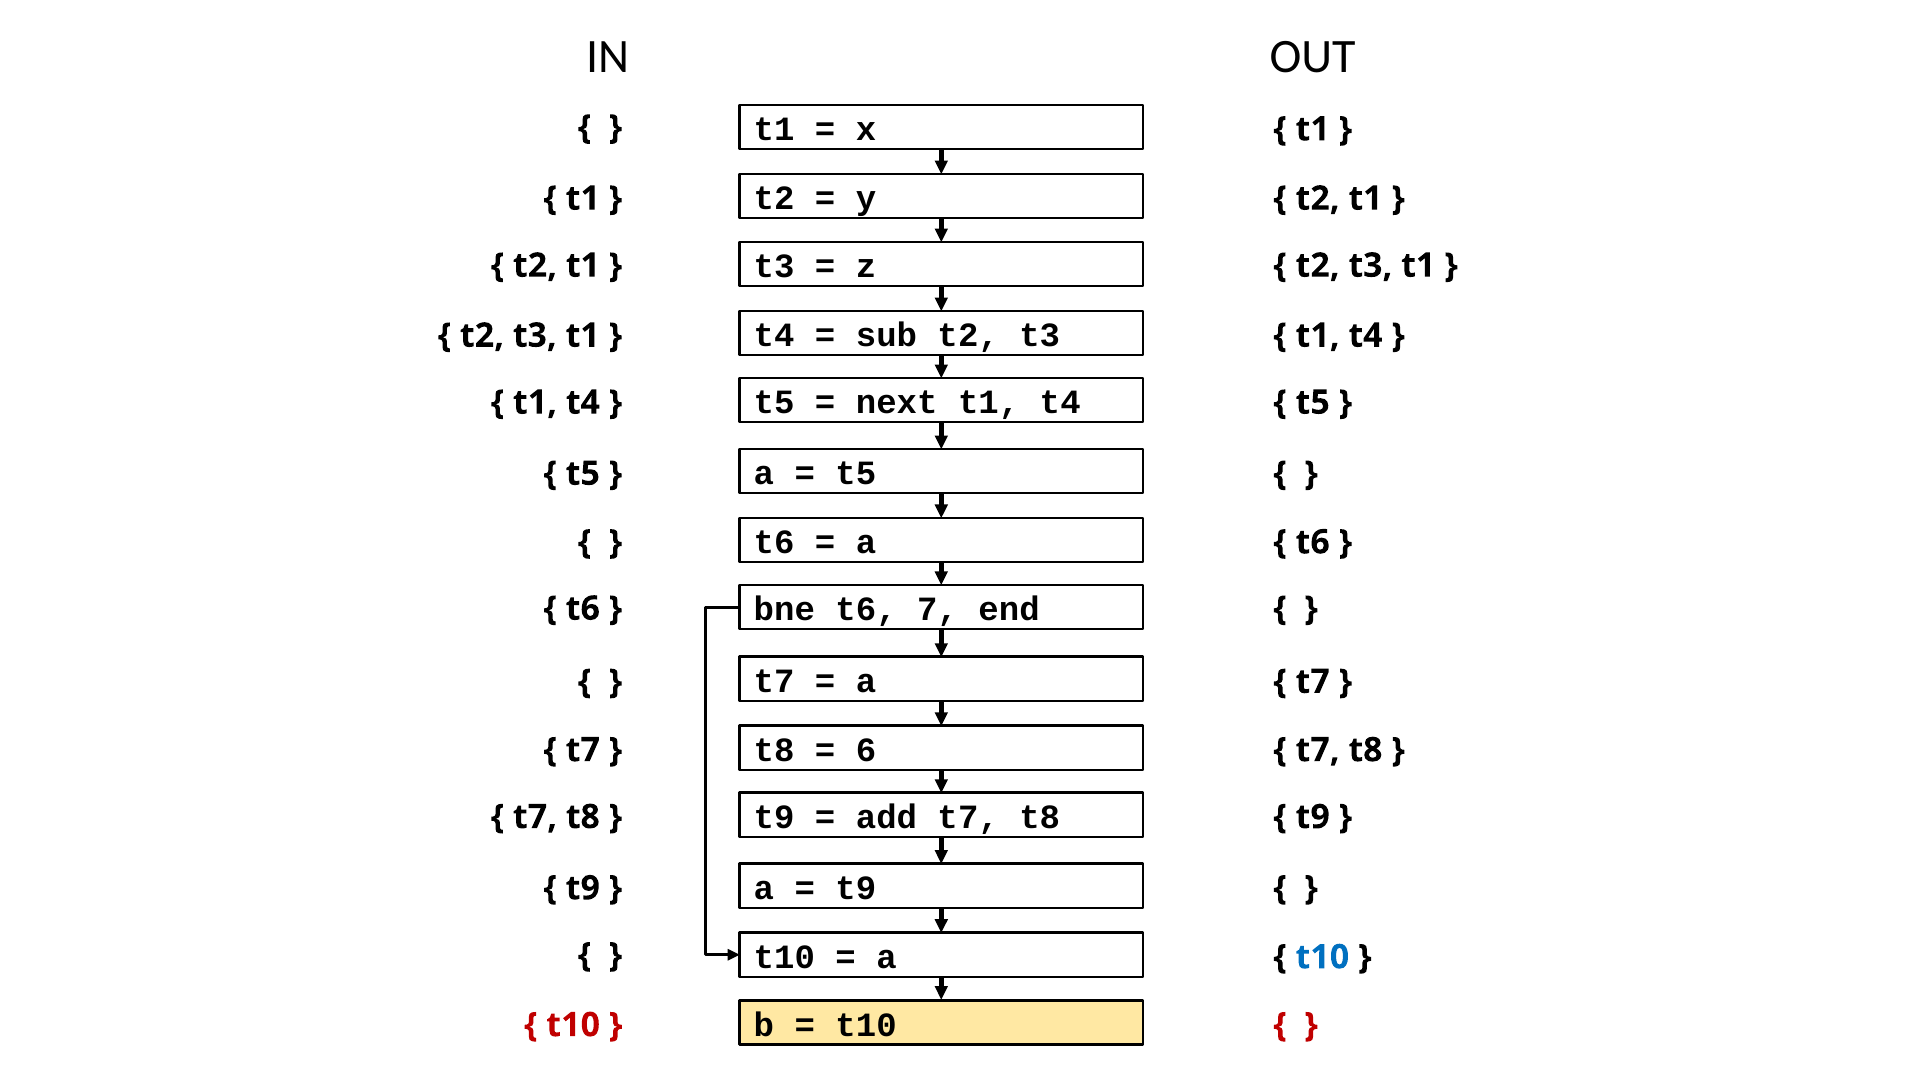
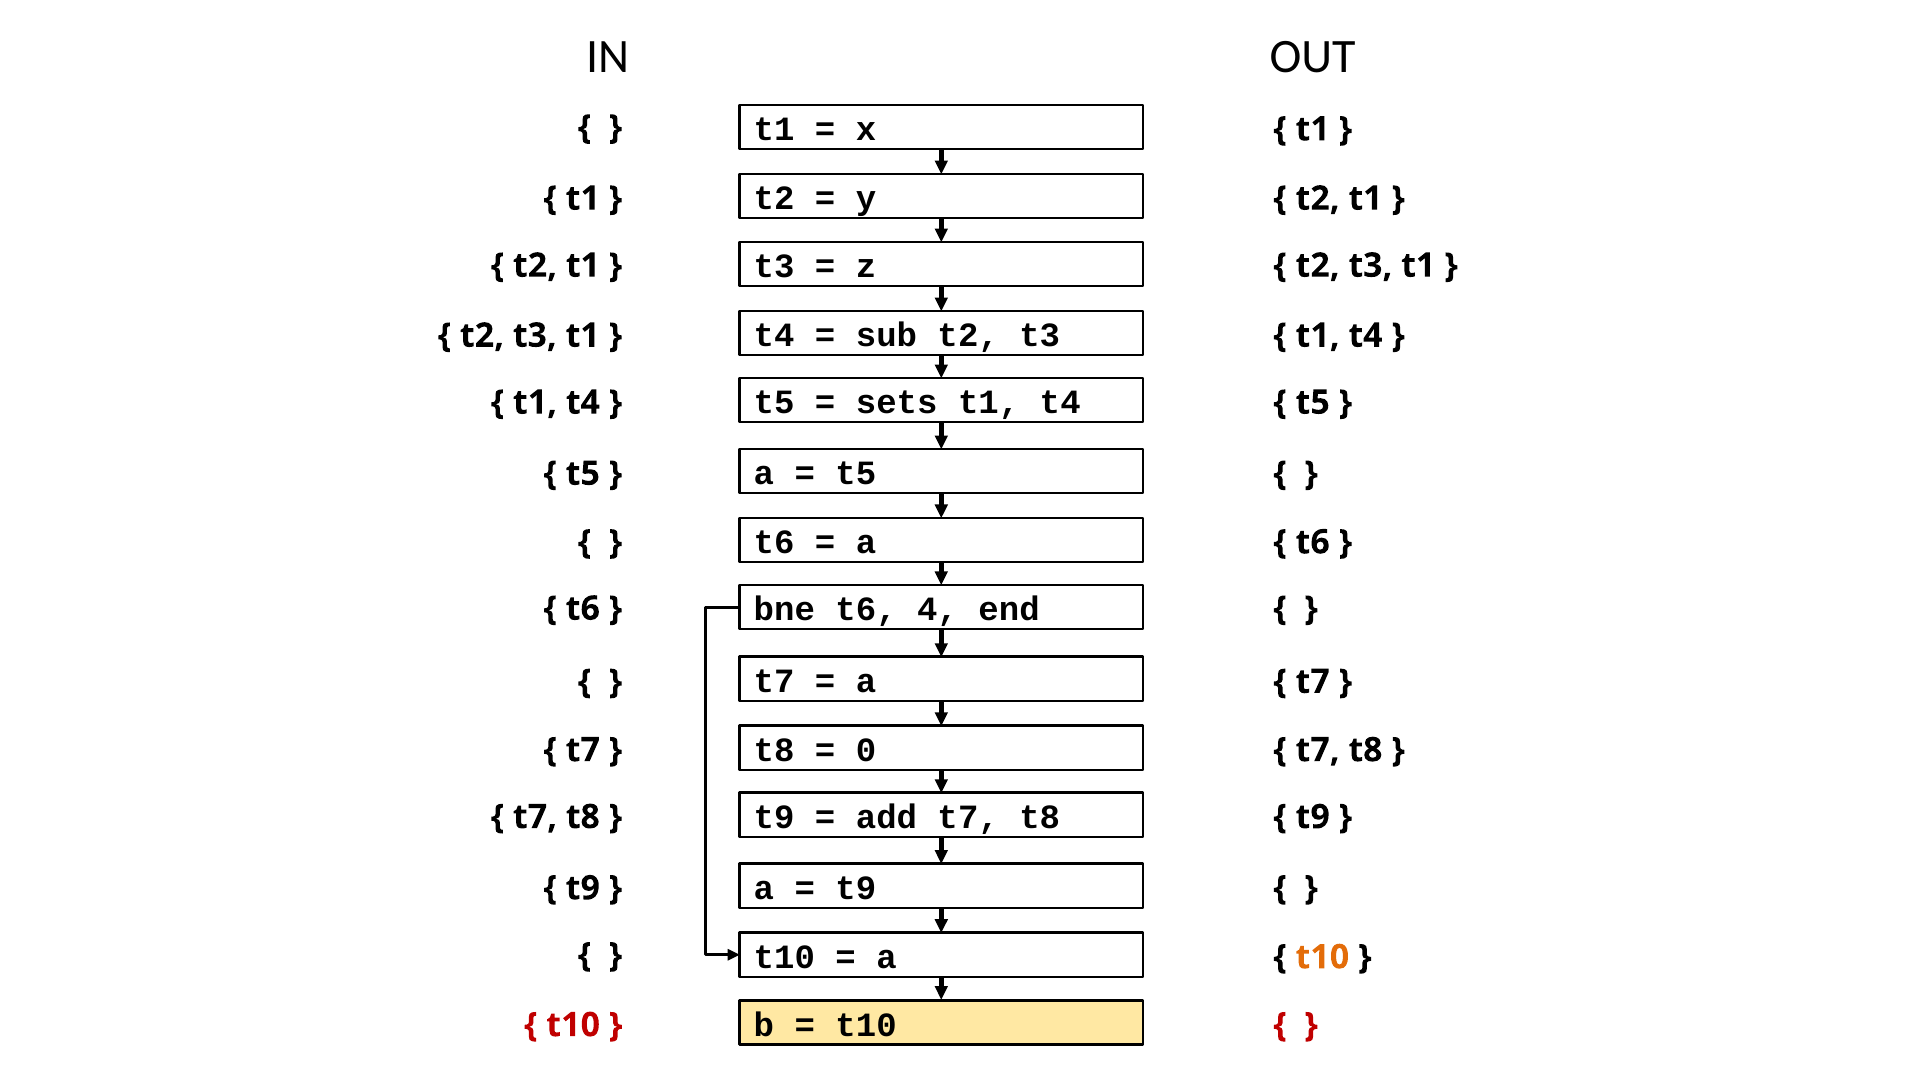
next: next -> sets
7: 7 -> 4
6: 6 -> 0
t10 at (1322, 957) colour: blue -> orange
